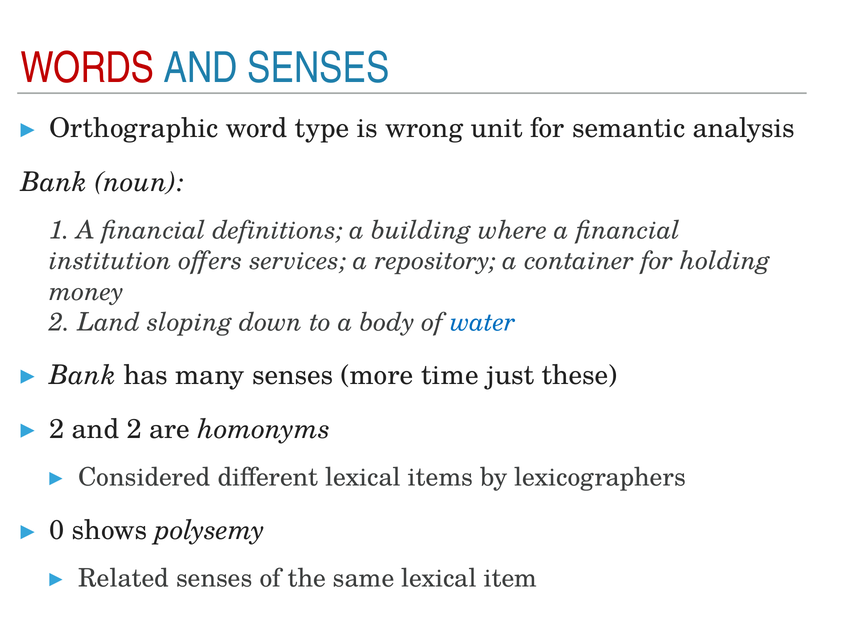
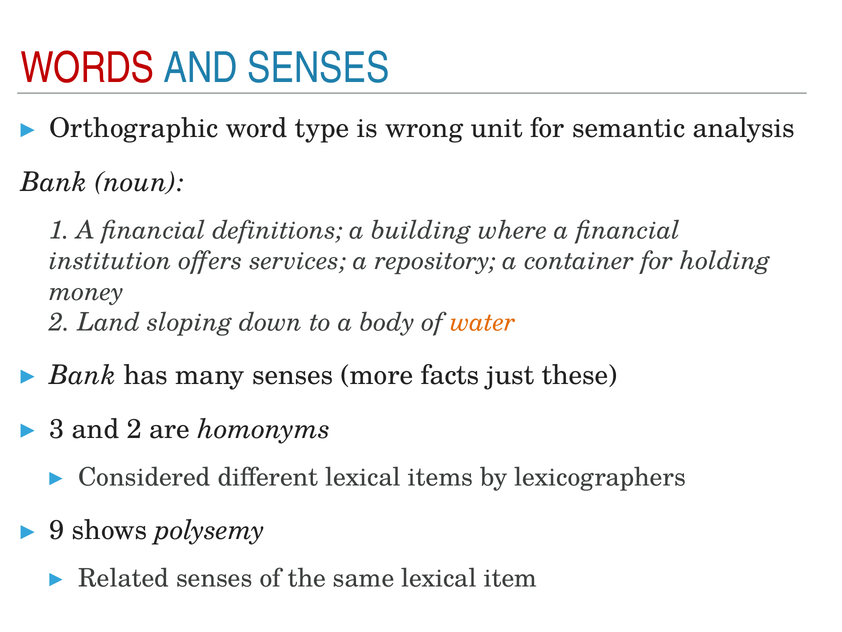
water colour: blue -> orange
time: time -> facts
2 at (57, 429): 2 -> 3
0: 0 -> 9
